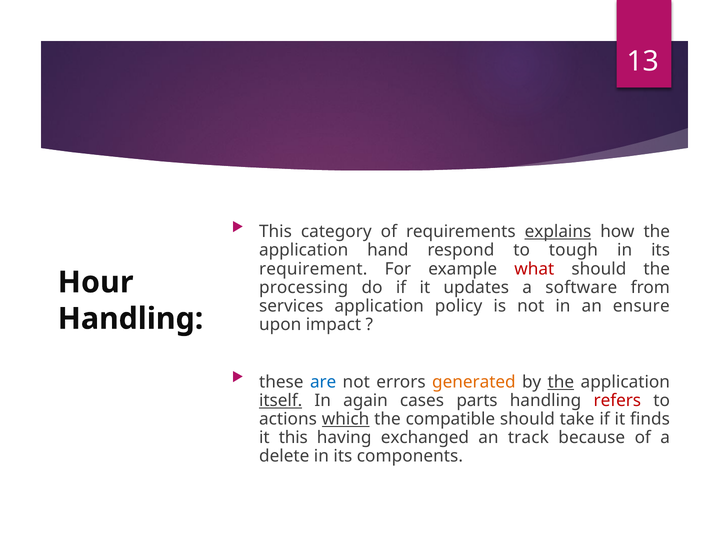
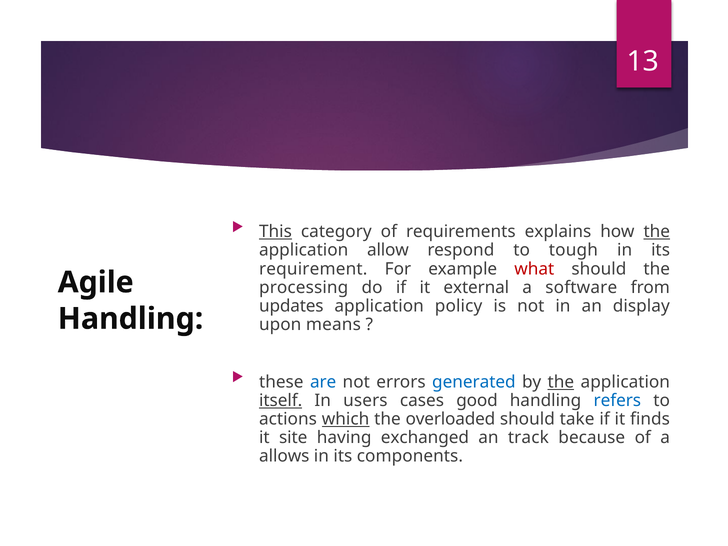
This at (275, 232) underline: none -> present
explains underline: present -> none
the at (657, 232) underline: none -> present
hand: hand -> allow
Hour: Hour -> Agile
updates: updates -> external
services: services -> updates
ensure: ensure -> display
impact: impact -> means
generated colour: orange -> blue
again: again -> users
parts: parts -> good
refers colour: red -> blue
compatible: compatible -> overloaded
it this: this -> site
delete: delete -> allows
